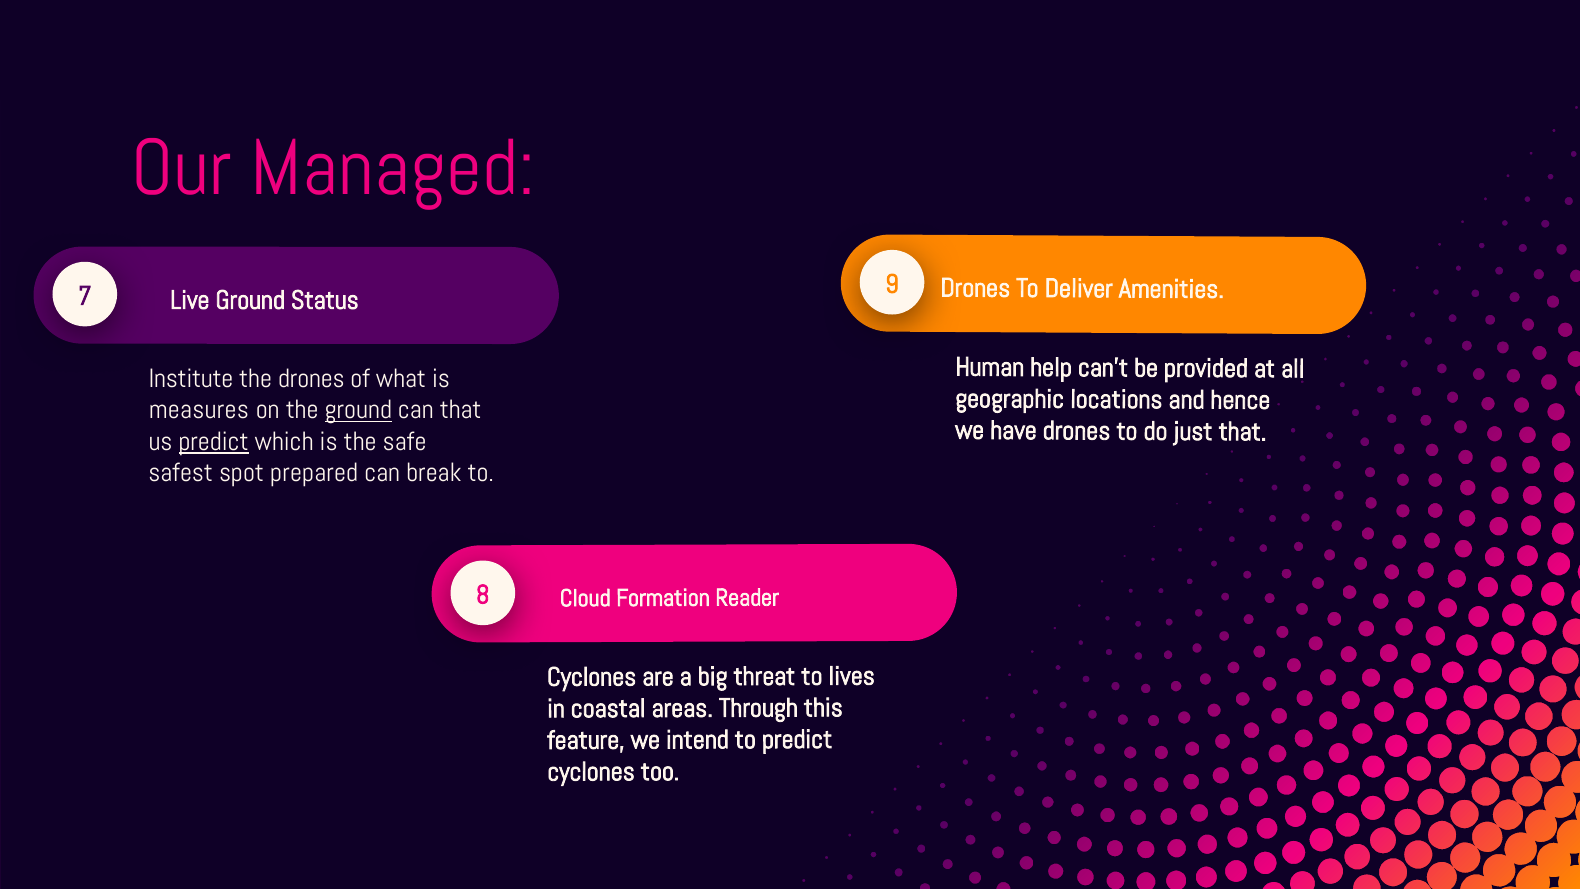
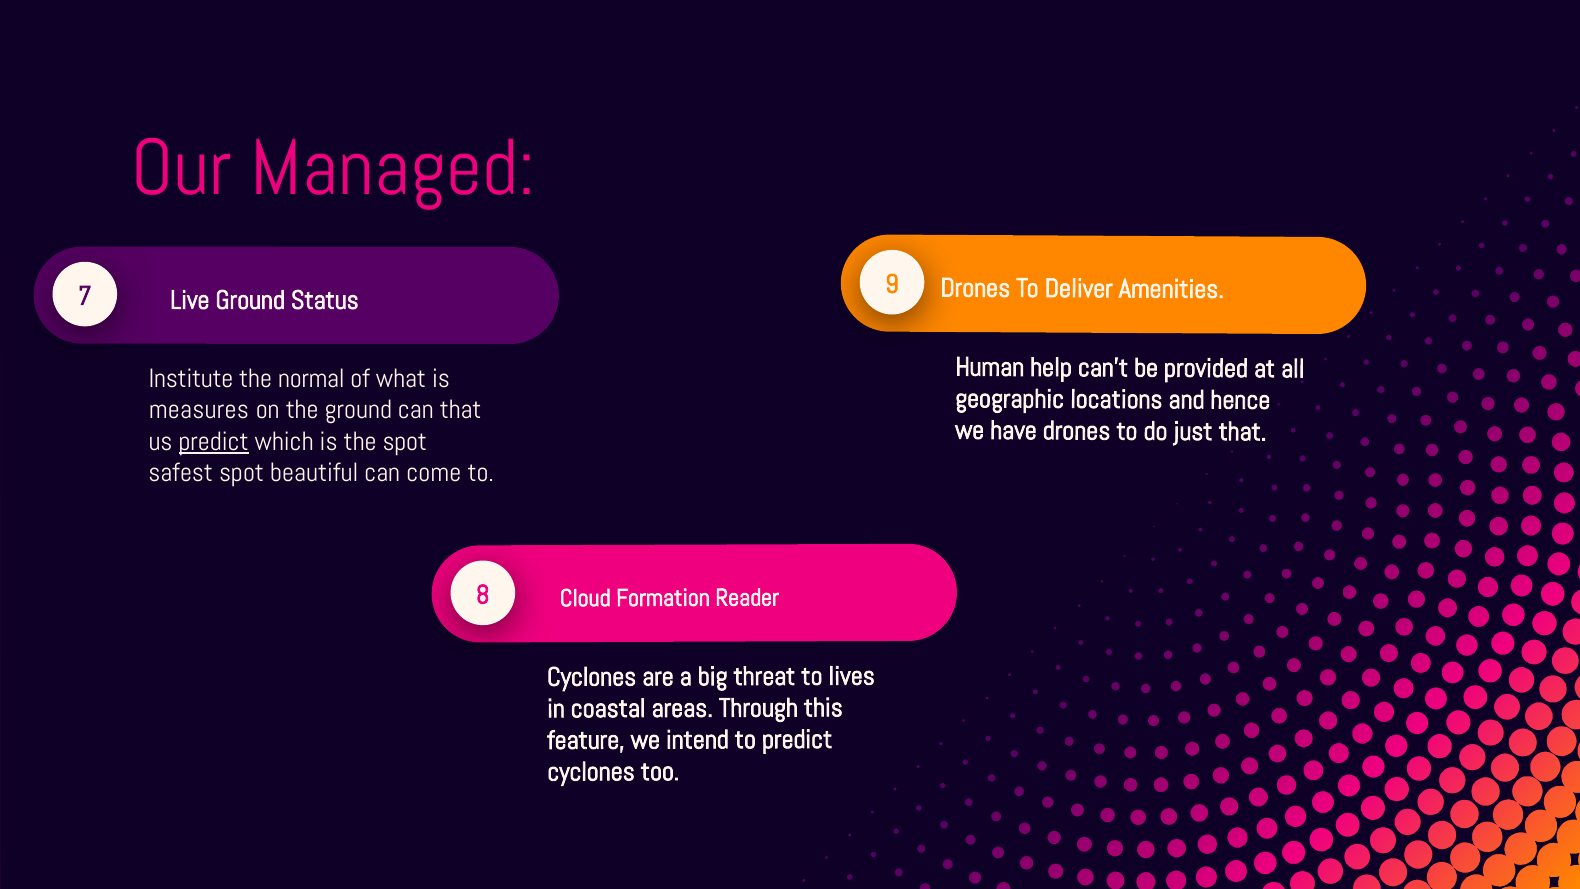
the drones: drones -> normal
ground at (358, 410) underline: present -> none
the safe: safe -> spot
prepared: prepared -> beautiful
break: break -> come
